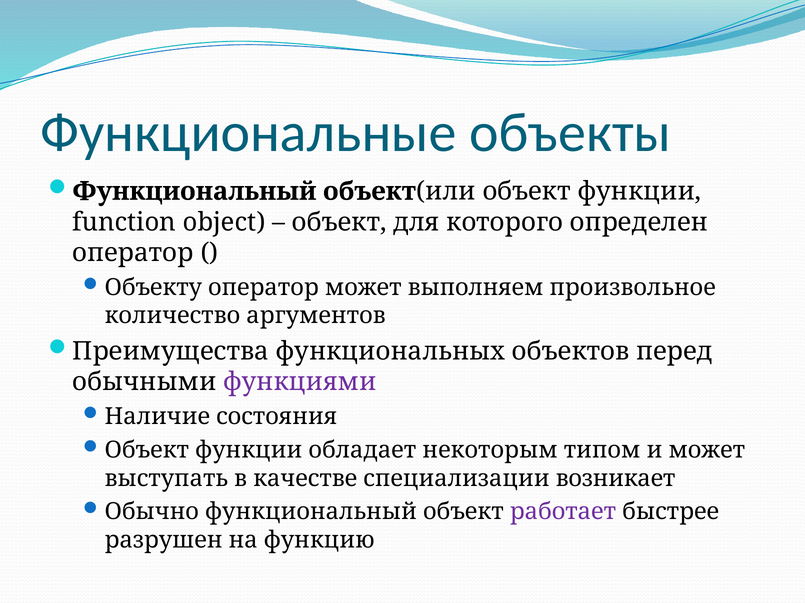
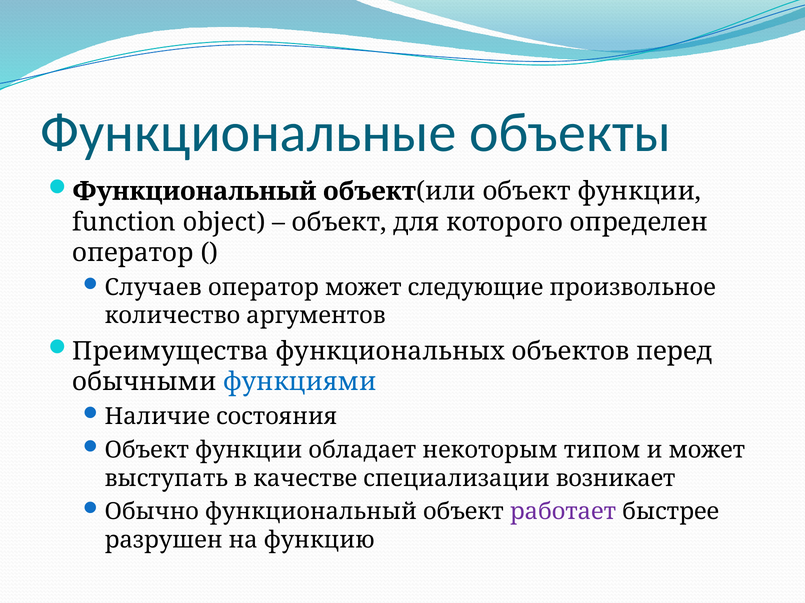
Объекту: Объекту -> Случаев
выполняем: выполняем -> следующие
функциями colour: purple -> blue
